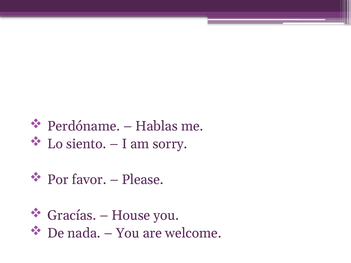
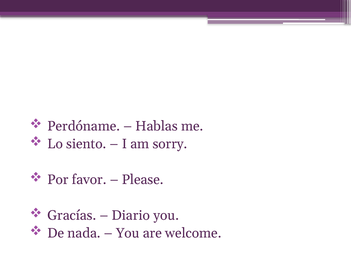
House: House -> Diario
